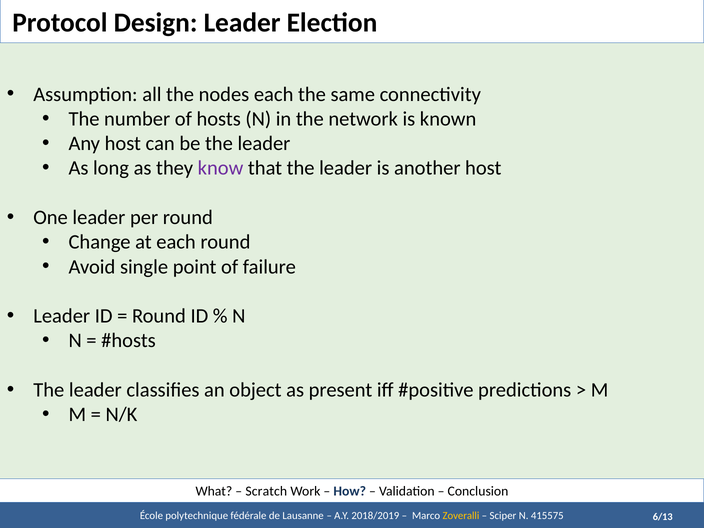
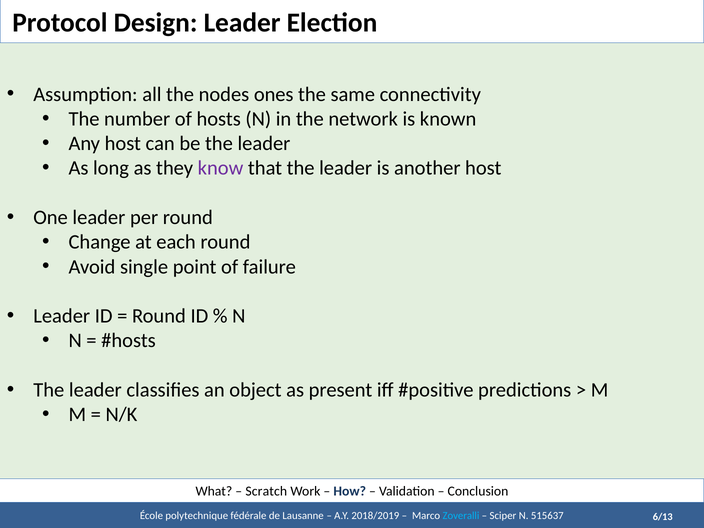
nodes each: each -> ones
Zoveralli colour: yellow -> light blue
415575: 415575 -> 515637
